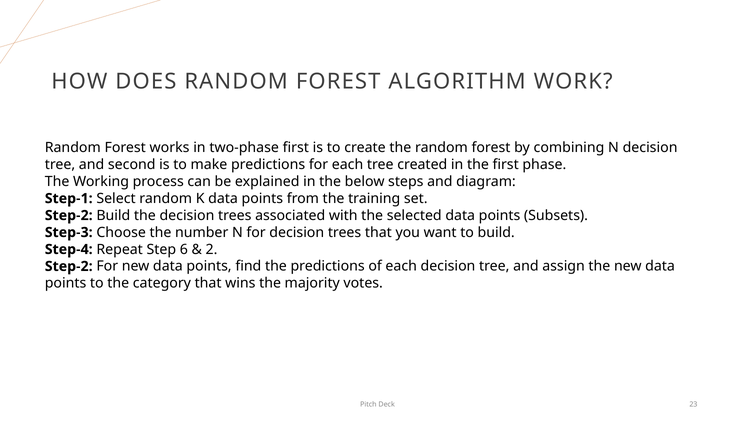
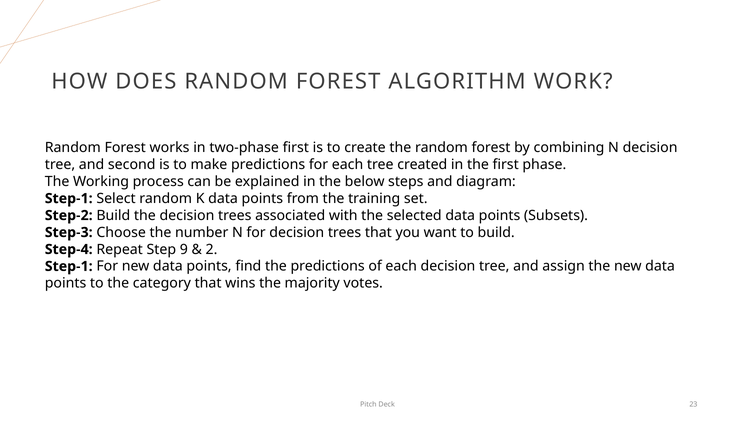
6: 6 -> 9
Step-2 at (69, 267): Step-2 -> Step-1
